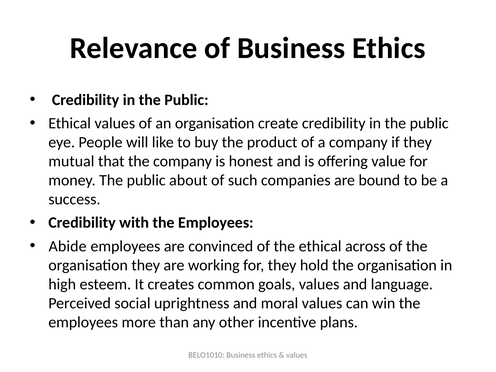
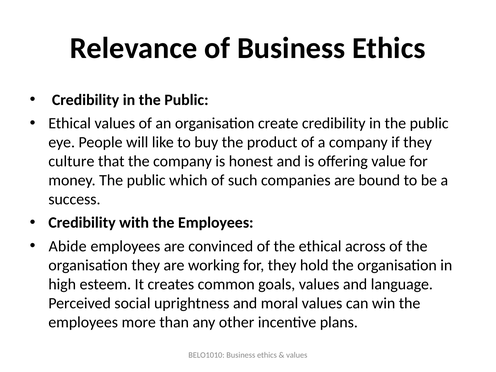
mutual: mutual -> culture
about: about -> which
